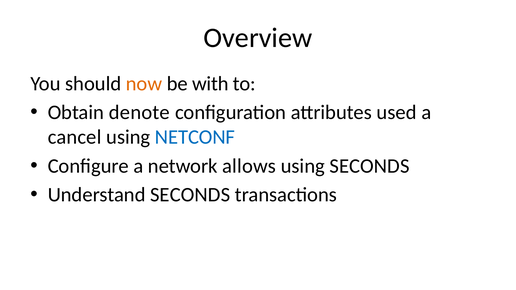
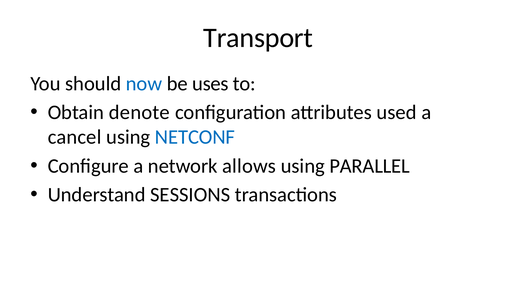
Overview: Overview -> Transport
now colour: orange -> blue
with: with -> uses
using SECONDS: SECONDS -> PARALLEL
Understand SECONDS: SECONDS -> SESSIONS
